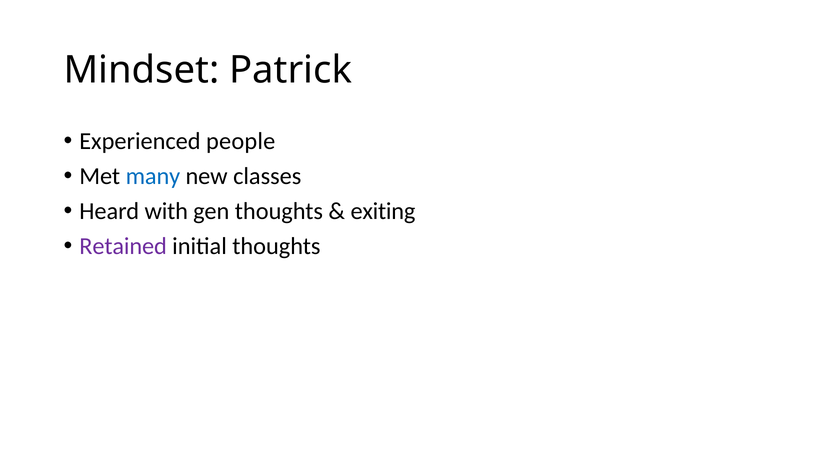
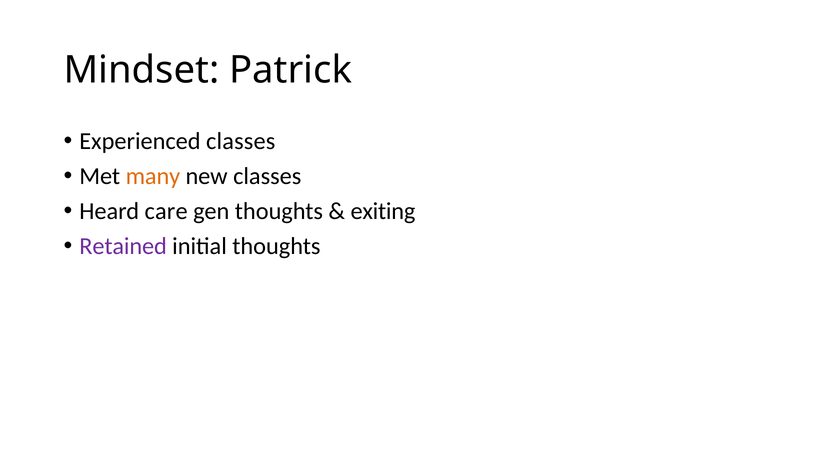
Experienced people: people -> classes
many colour: blue -> orange
with: with -> care
